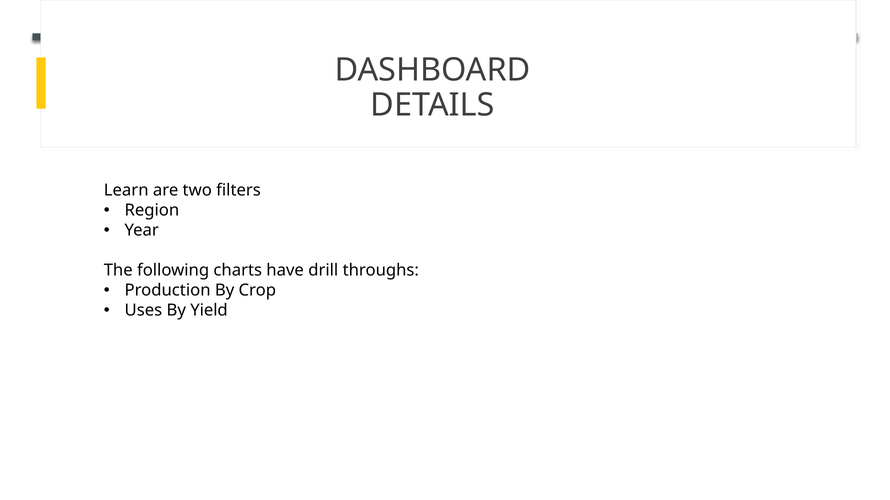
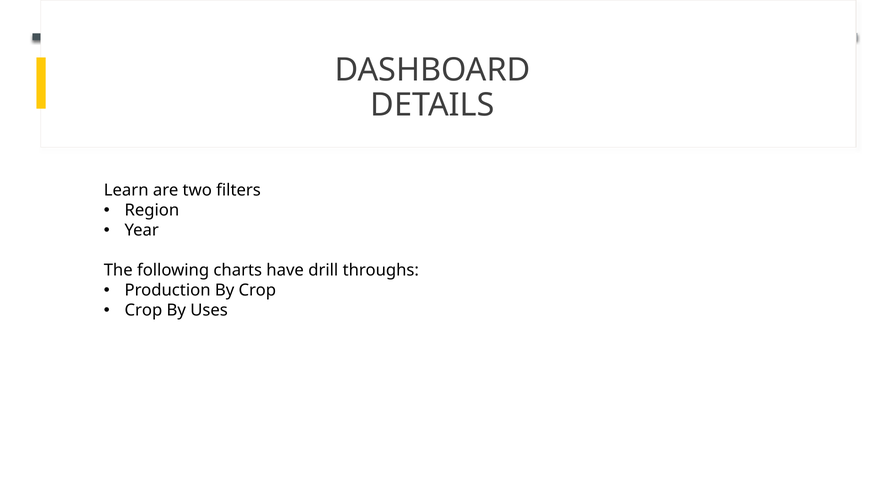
Uses at (143, 311): Uses -> Crop
Yield: Yield -> Uses
